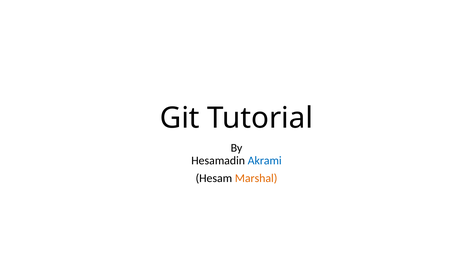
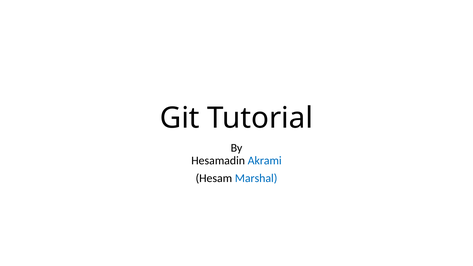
Marshal colour: orange -> blue
